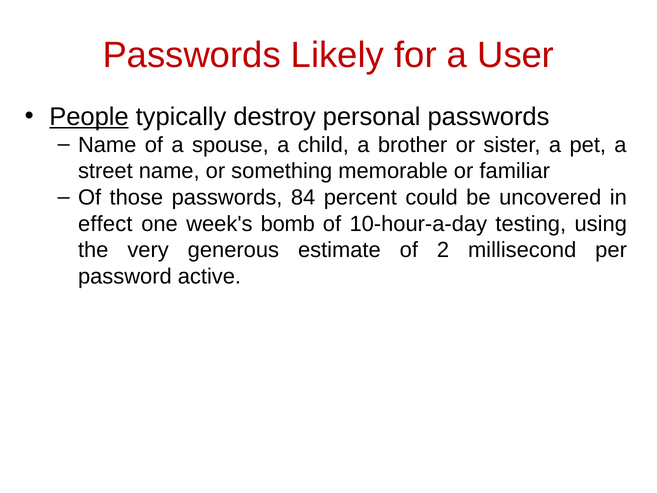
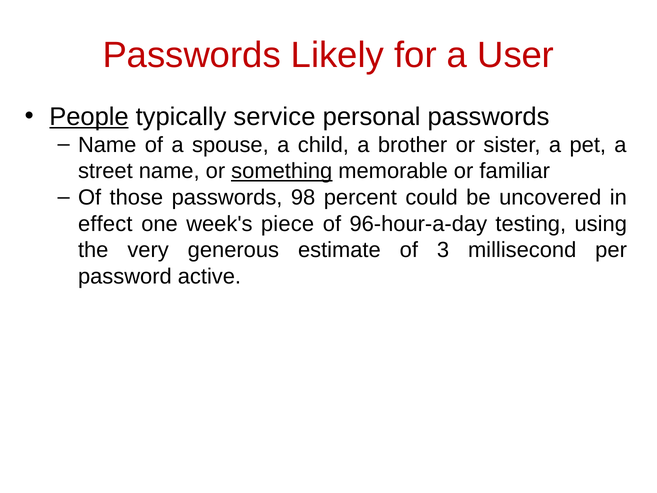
destroy: destroy -> service
something underline: none -> present
84: 84 -> 98
bomb: bomb -> piece
10-hour-a-day: 10-hour-a-day -> 96-hour-a-day
2: 2 -> 3
